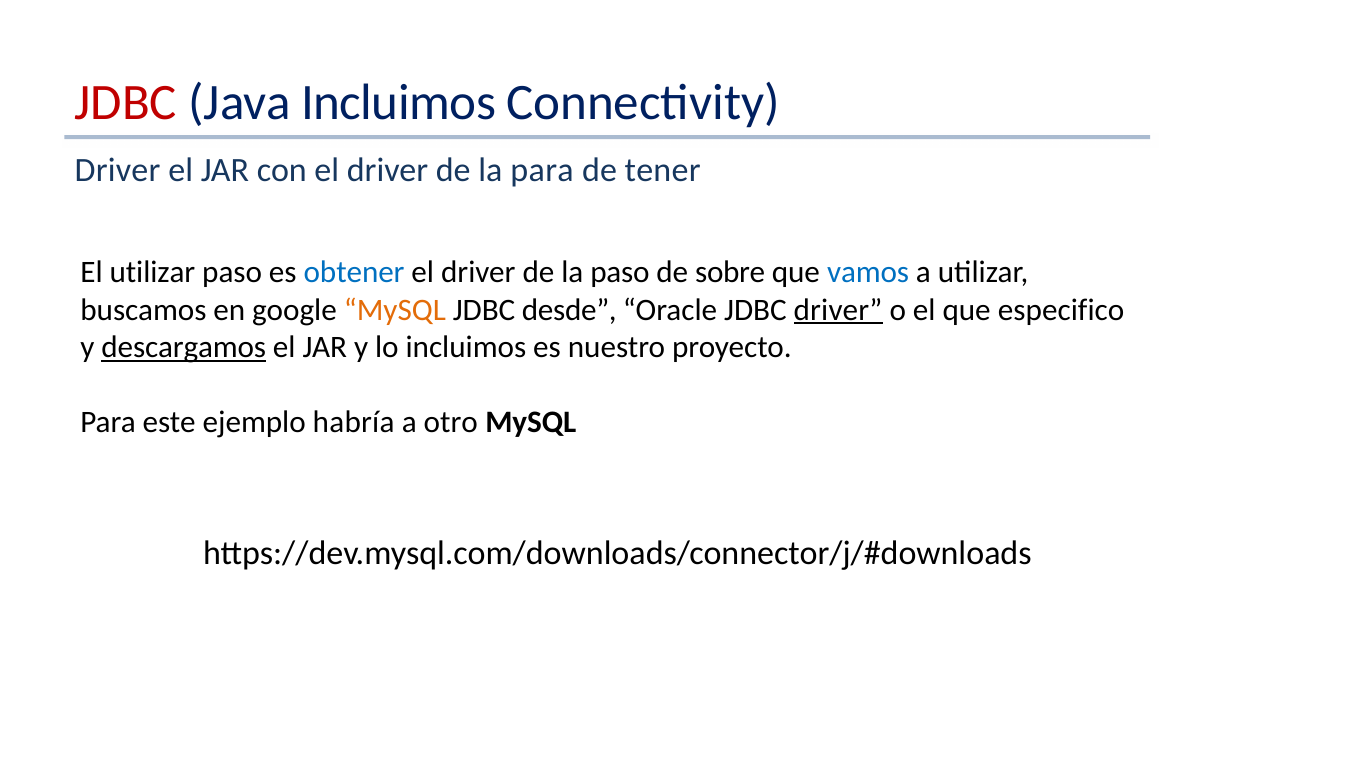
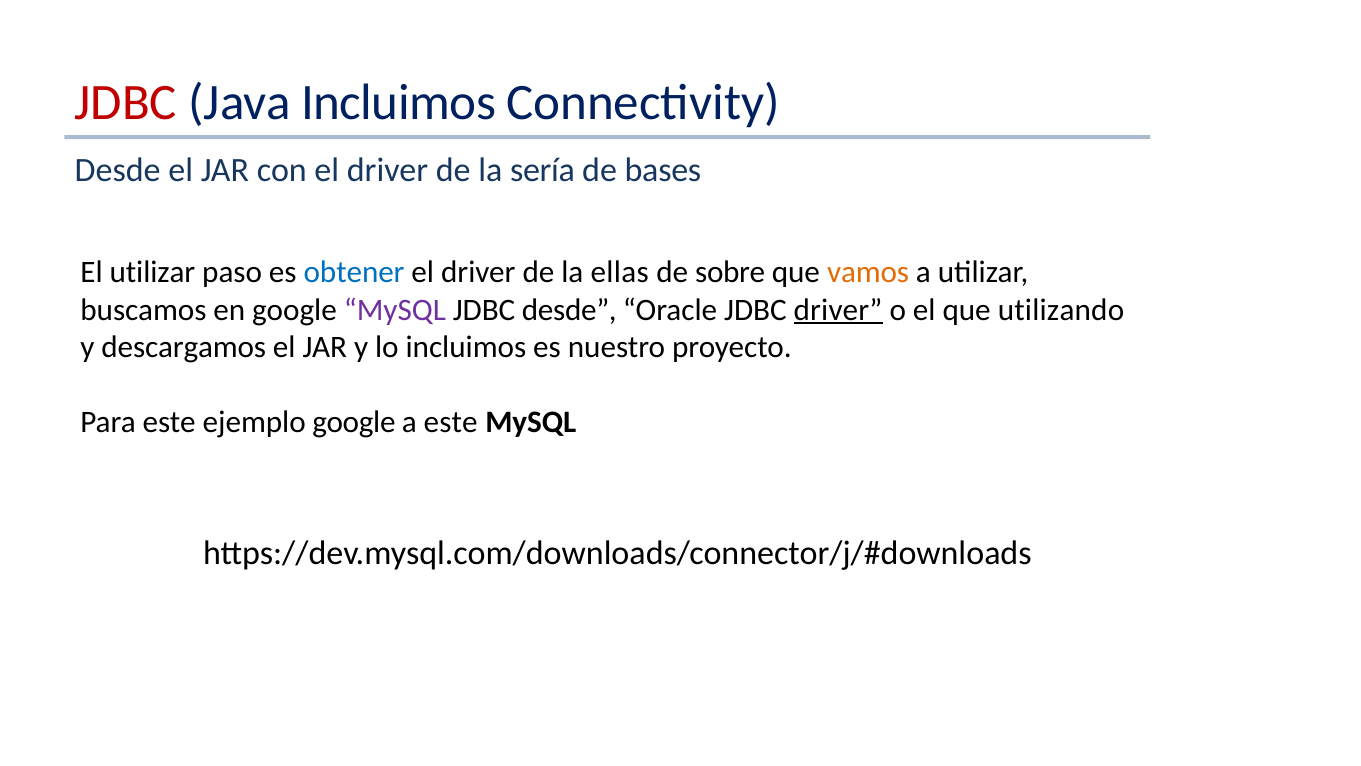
Driver at (118, 170): Driver -> Desde
la para: para -> sería
tener: tener -> bases
la paso: paso -> ellas
vamos colour: blue -> orange
MySQL at (395, 310) colour: orange -> purple
especifico: especifico -> utilizando
descargamos underline: present -> none
ejemplo habría: habría -> google
a otro: otro -> este
